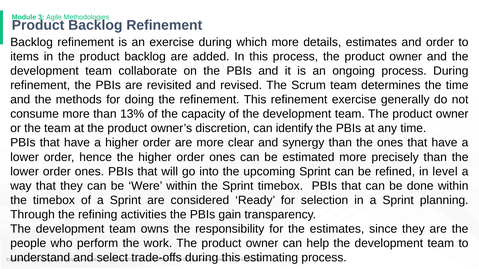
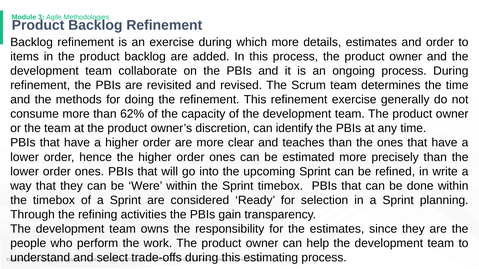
13%: 13% -> 62%
synergy: synergy -> teaches
level: level -> write
